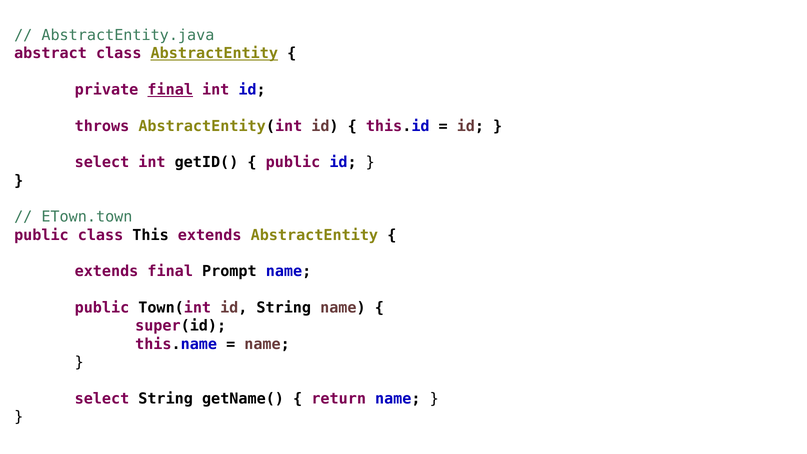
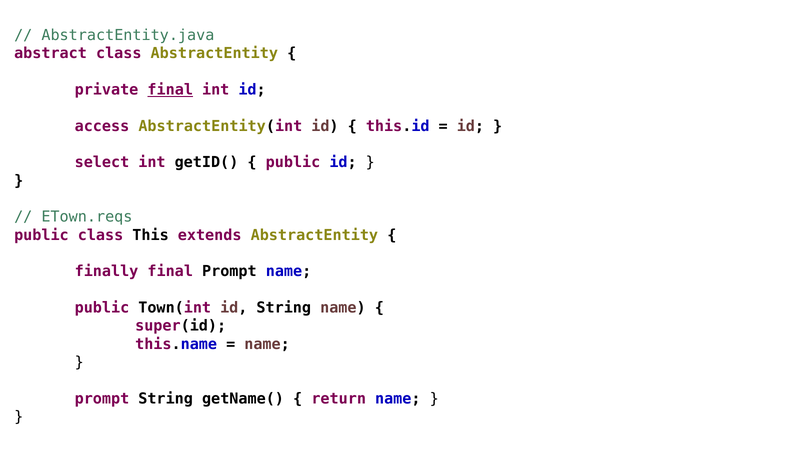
AbstractEntity at (214, 53) underline: present -> none
throws: throws -> access
ETown.town: ETown.town -> ETown.reqs
extends at (107, 271): extends -> finally
select at (102, 398): select -> prompt
